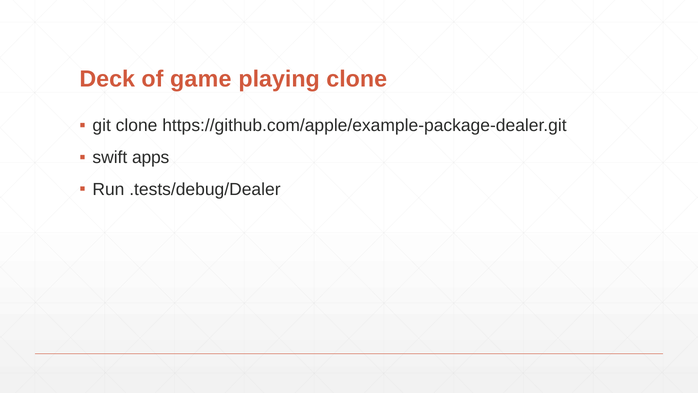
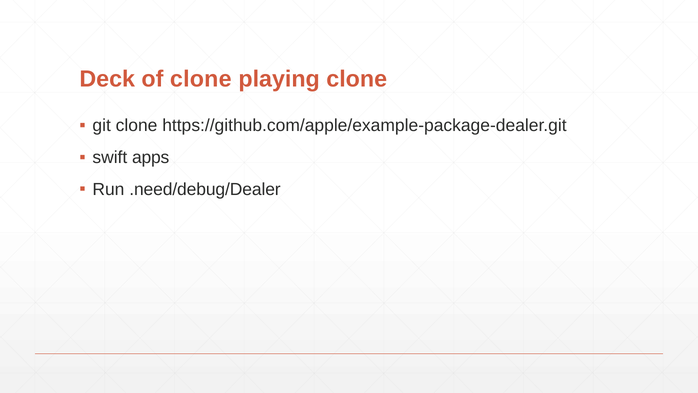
of game: game -> clone
.tests/debug/Dealer: .tests/debug/Dealer -> .need/debug/Dealer
